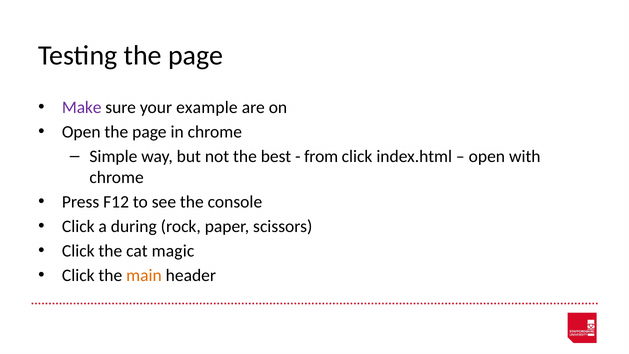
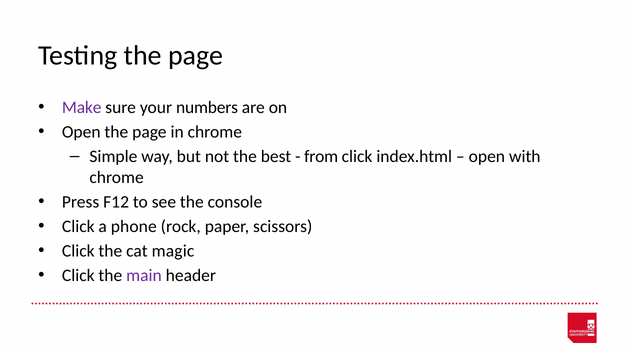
example: example -> numbers
during: during -> phone
main colour: orange -> purple
